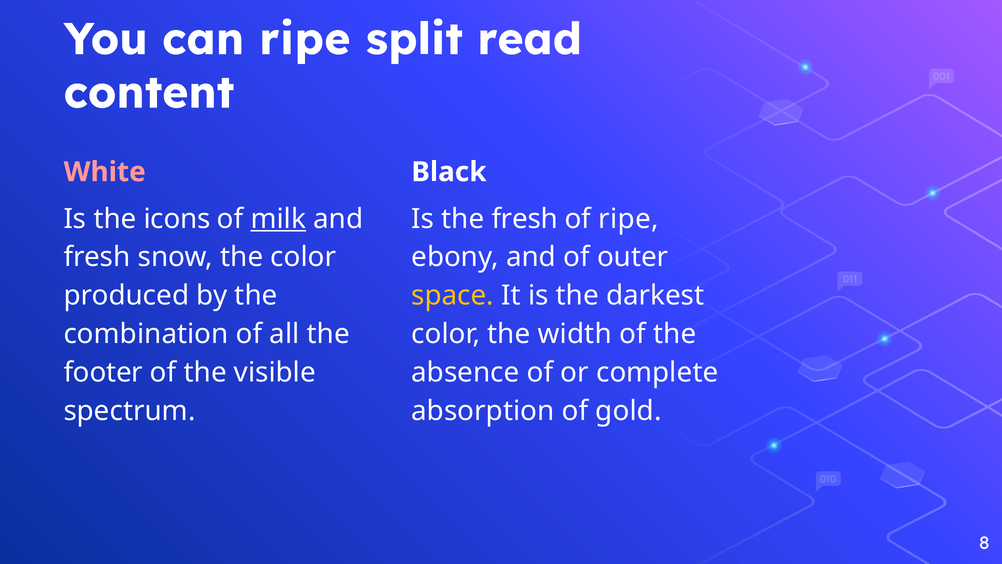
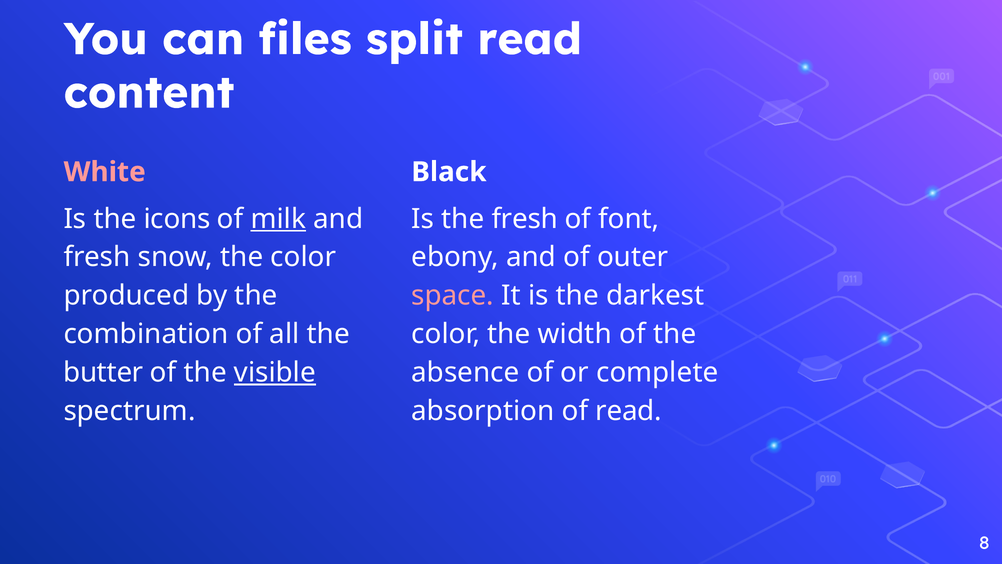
can ripe: ripe -> files
of ripe: ripe -> font
space colour: yellow -> pink
footer: footer -> butter
visible underline: none -> present
of gold: gold -> read
